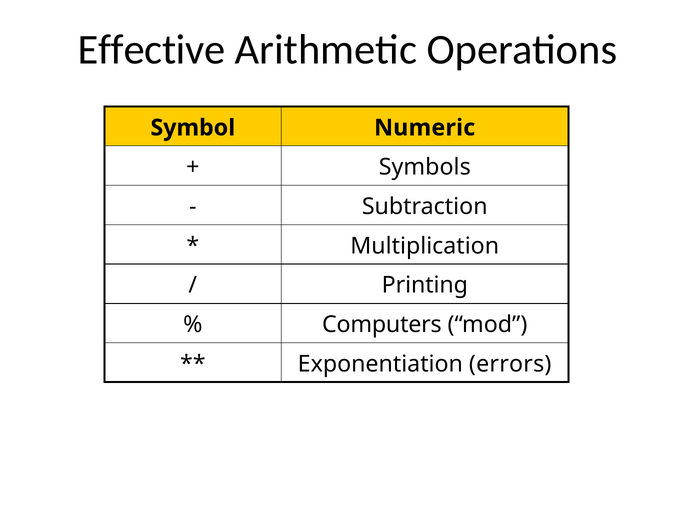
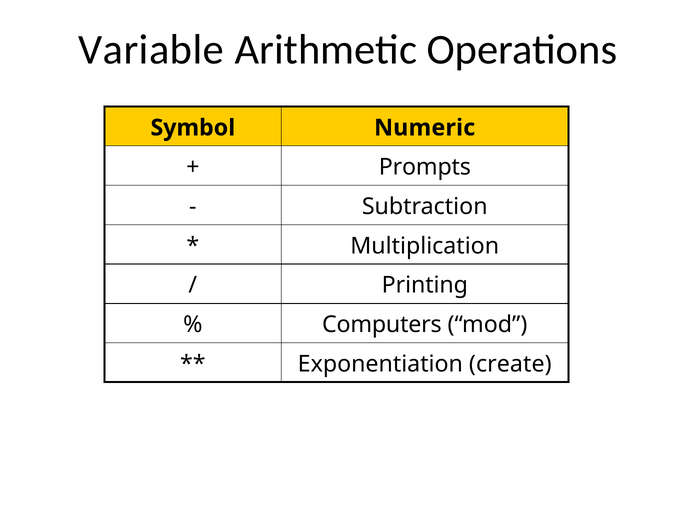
Effective: Effective -> Variable
Symbols: Symbols -> Prompts
errors: errors -> create
